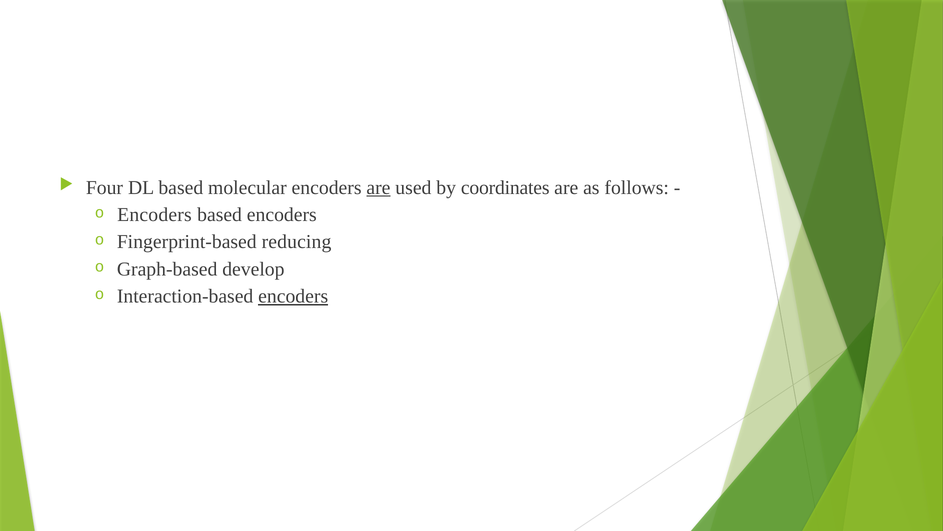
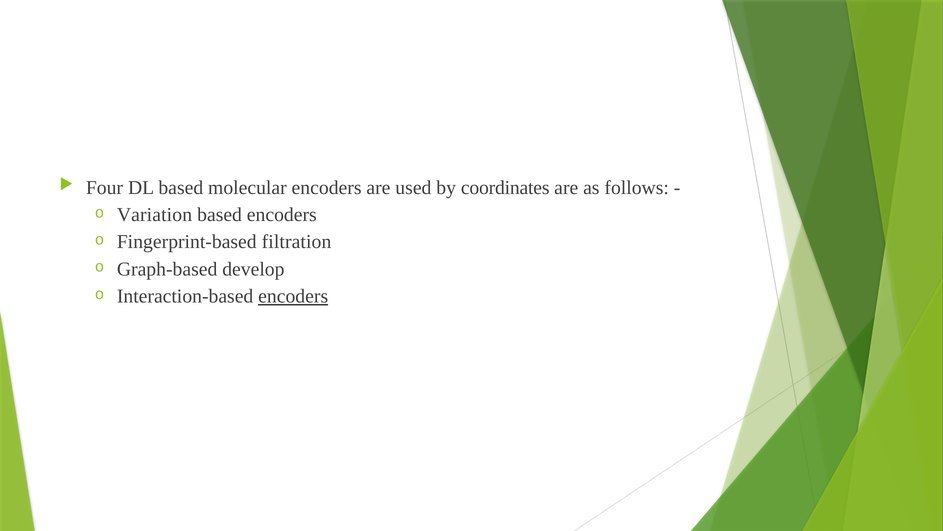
are at (378, 187) underline: present -> none
Encoders at (154, 215): Encoders -> Variation
reducing: reducing -> filtration
